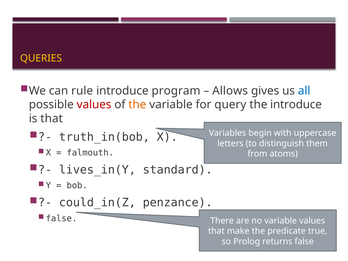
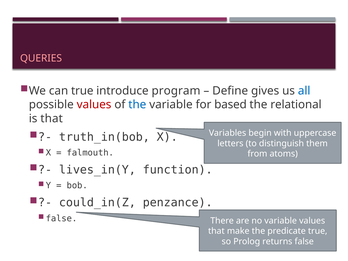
QUERIES colour: yellow -> pink
can rule: rule -> true
Allows: Allows -> Define
the at (137, 105) colour: orange -> blue
query: query -> based
the introduce: introduce -> relational
standard: standard -> function
